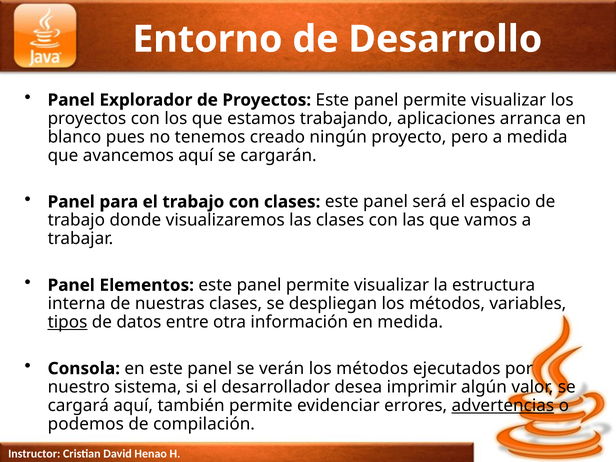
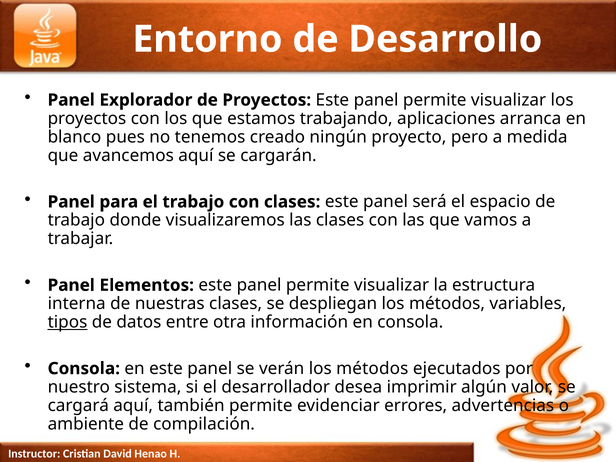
en medida: medida -> consola
advertencias underline: present -> none
podemos: podemos -> ambiente
